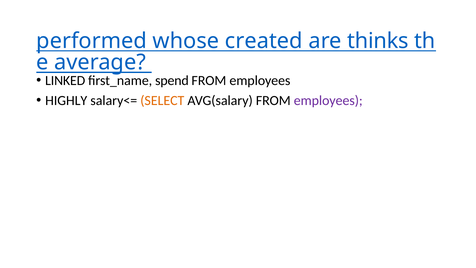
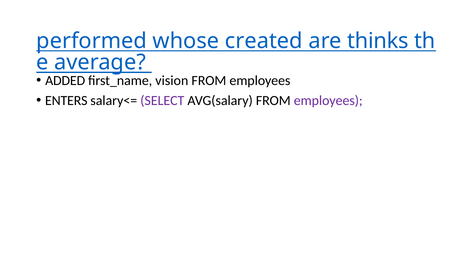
LINKED: LINKED -> ADDED
spend: spend -> vision
HIGHLY: HIGHLY -> ENTERS
SELECT colour: orange -> purple
